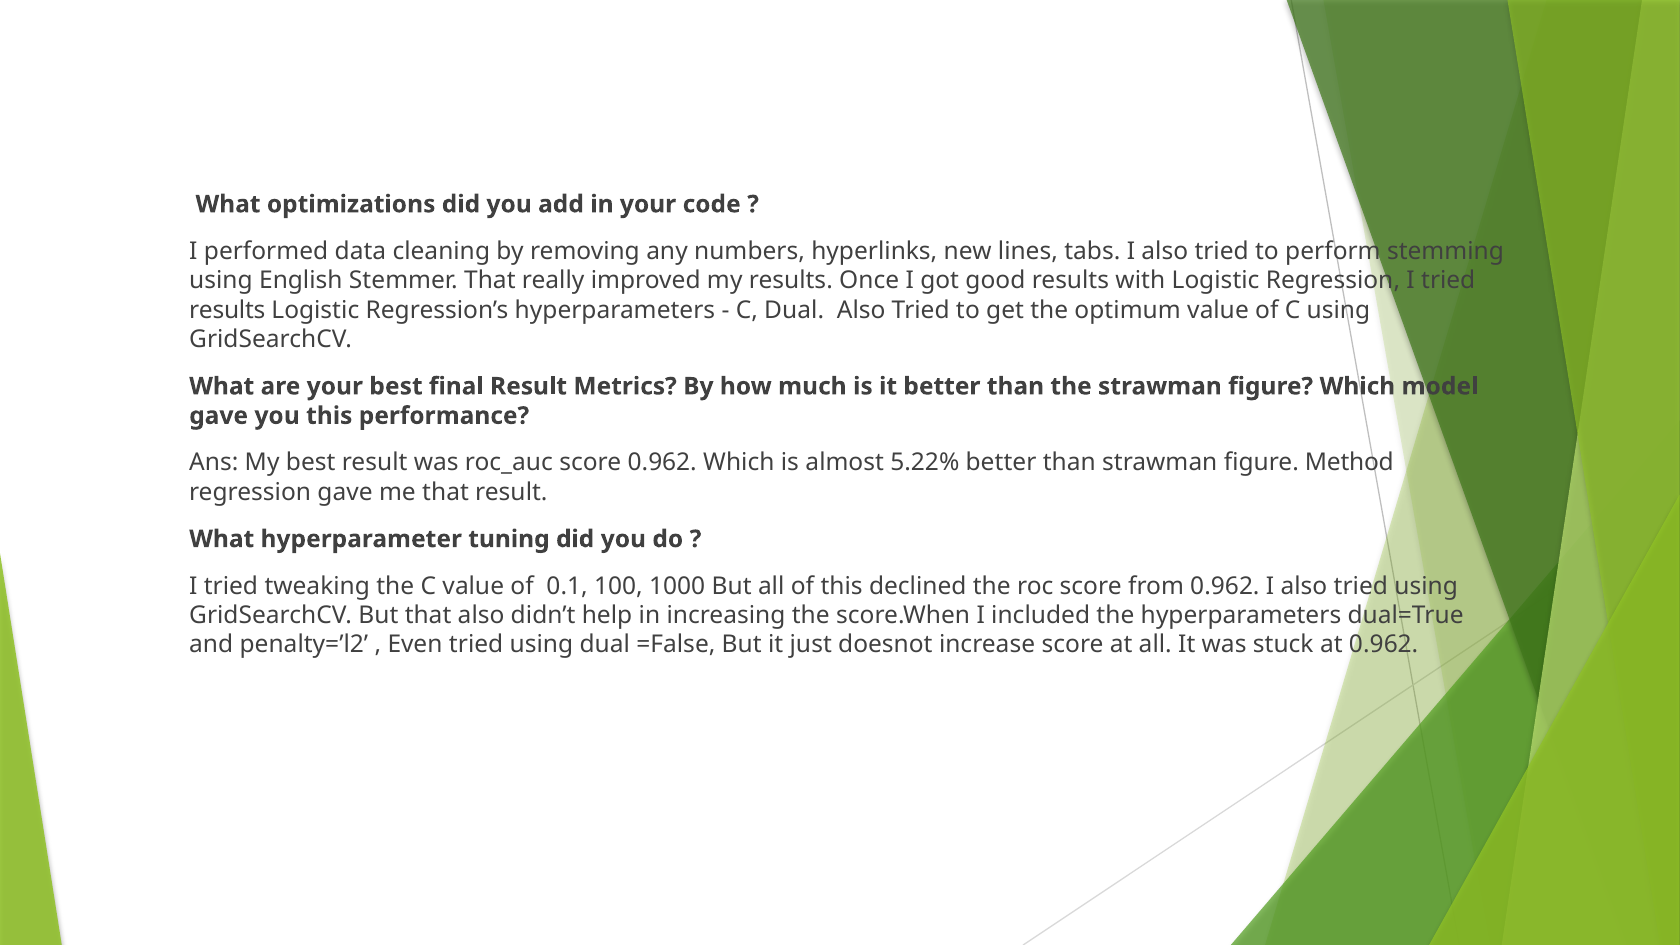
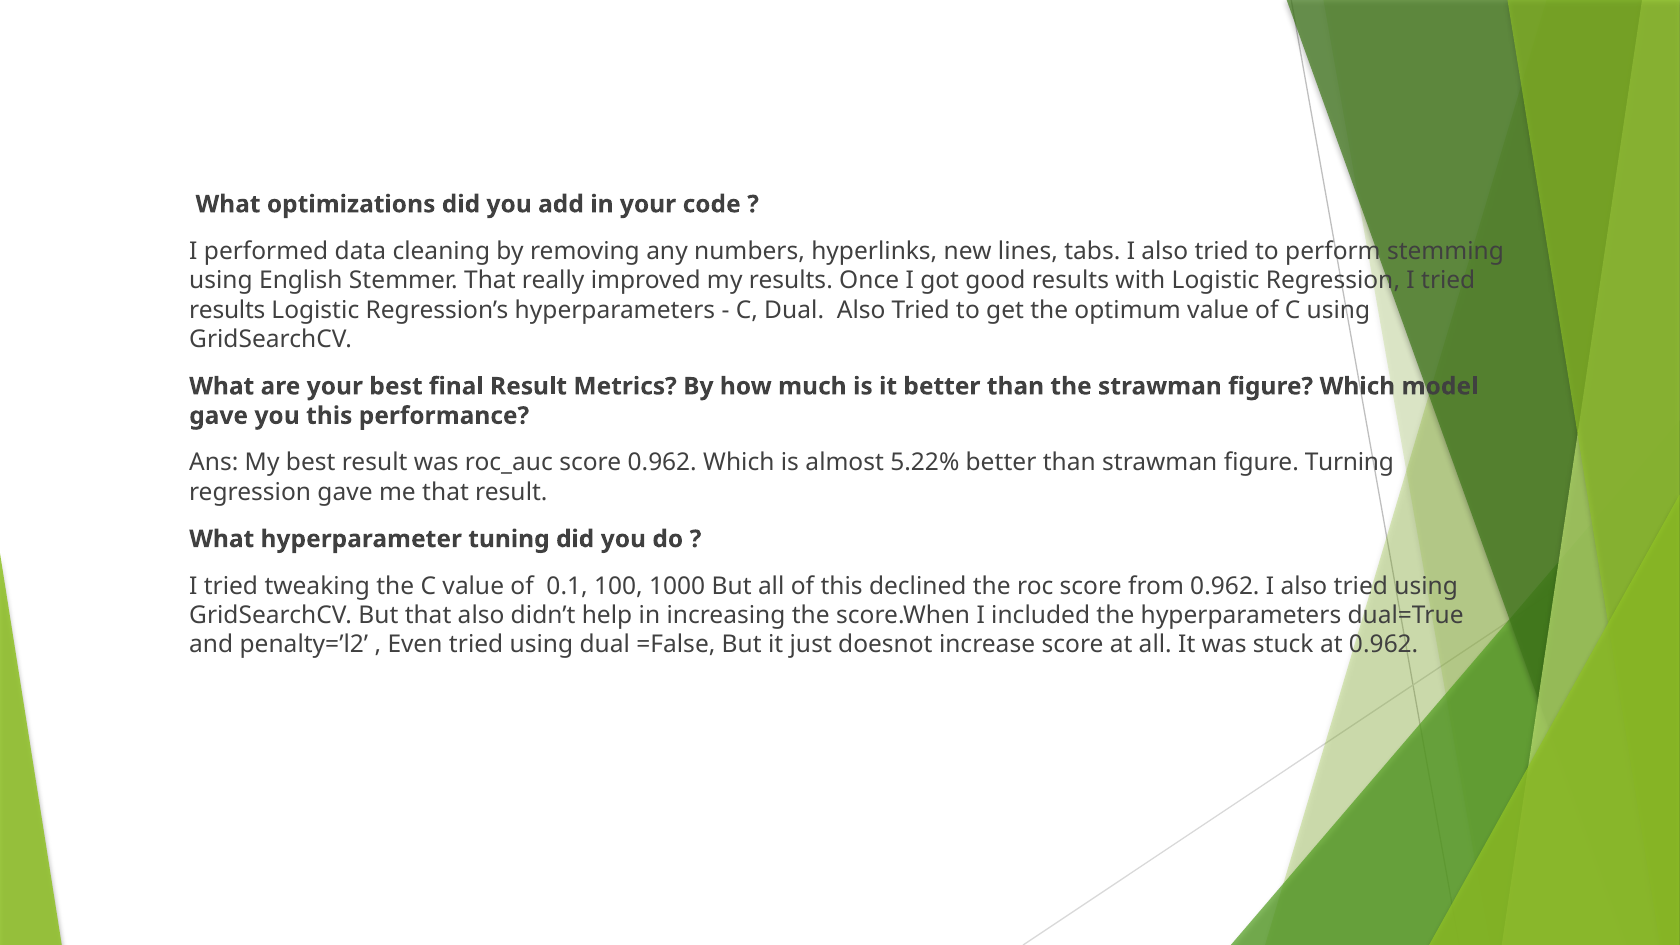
Method: Method -> Turning
